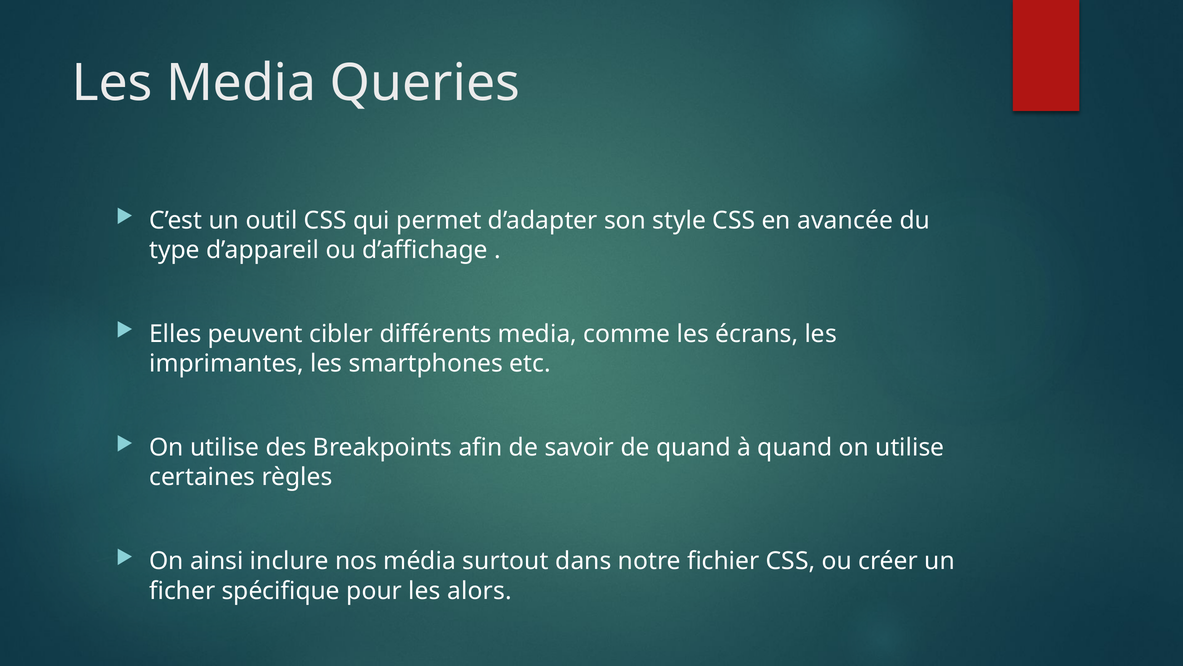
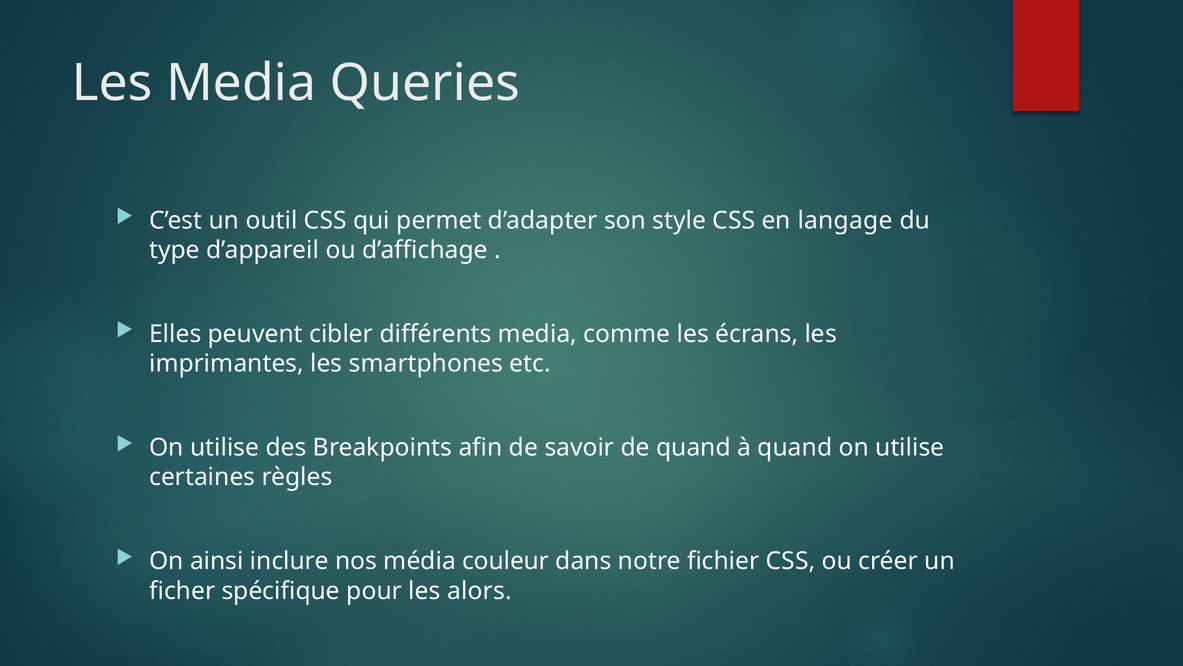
avancée: avancée -> langage
surtout: surtout -> couleur
